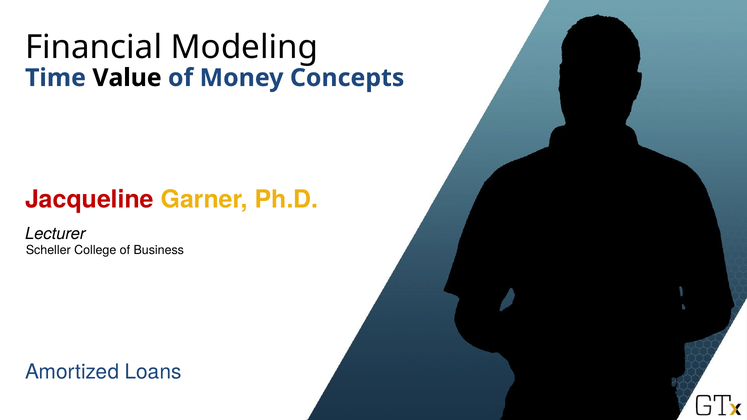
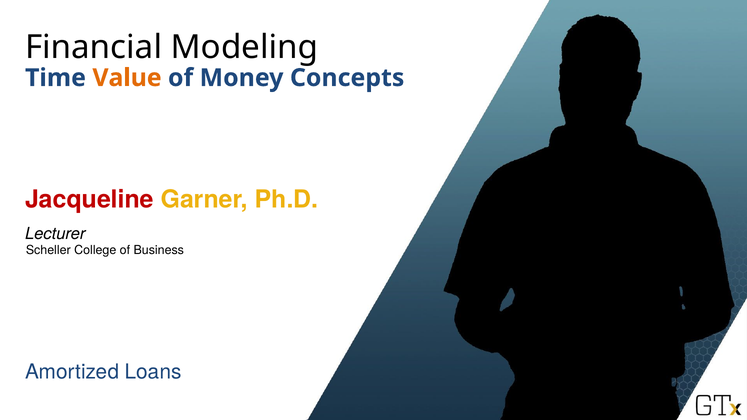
Value colour: black -> orange
